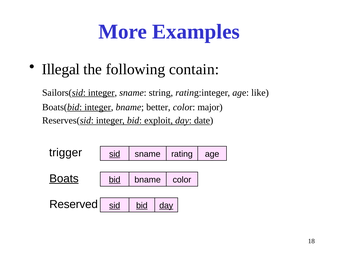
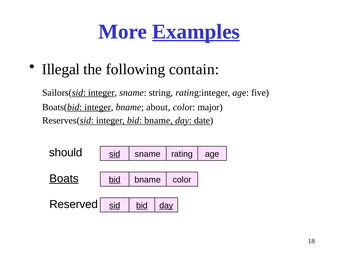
Examples underline: none -> present
like: like -> five
better: better -> about
integer bid exploit: exploit -> bname
trigger: trigger -> should
